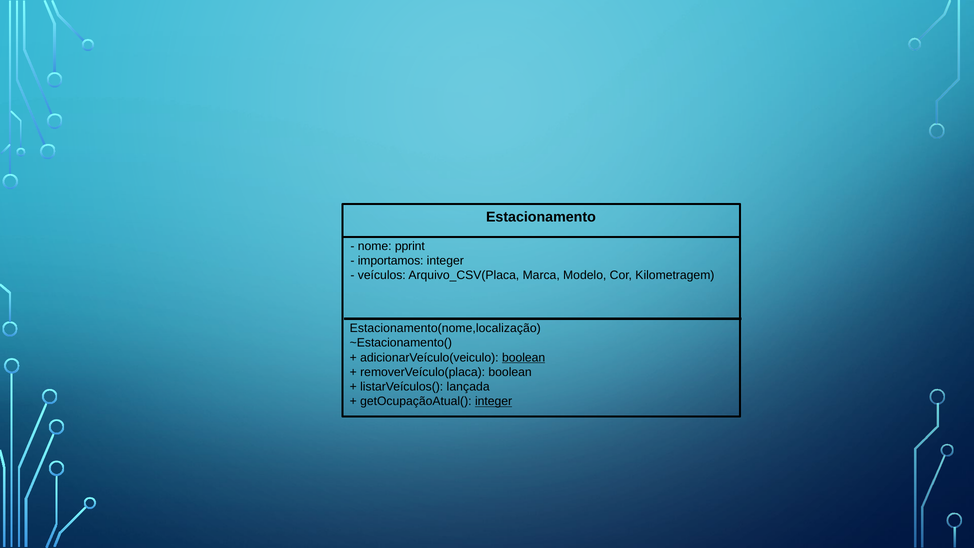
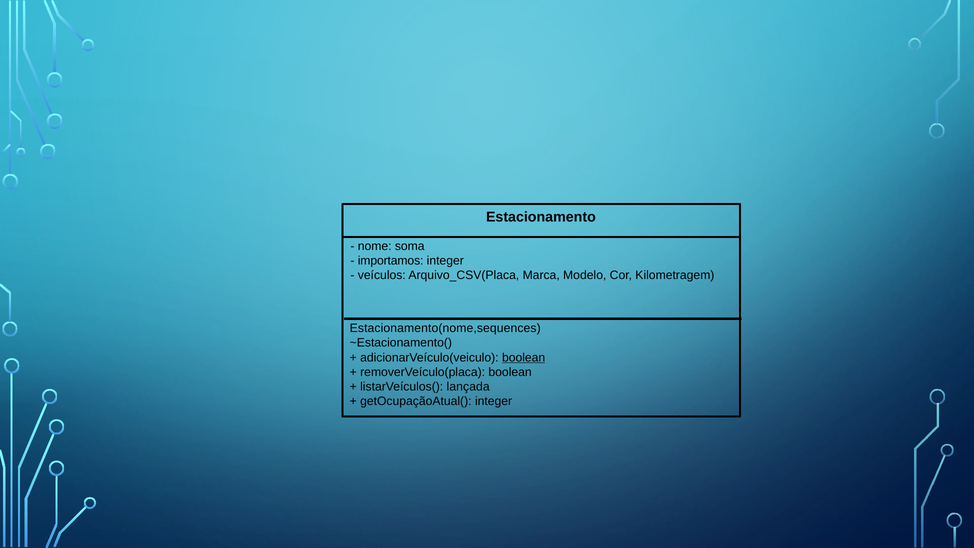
pprint: pprint -> soma
Estacionamento(nome,localização: Estacionamento(nome,localização -> Estacionamento(nome,sequences
integer at (494, 401) underline: present -> none
